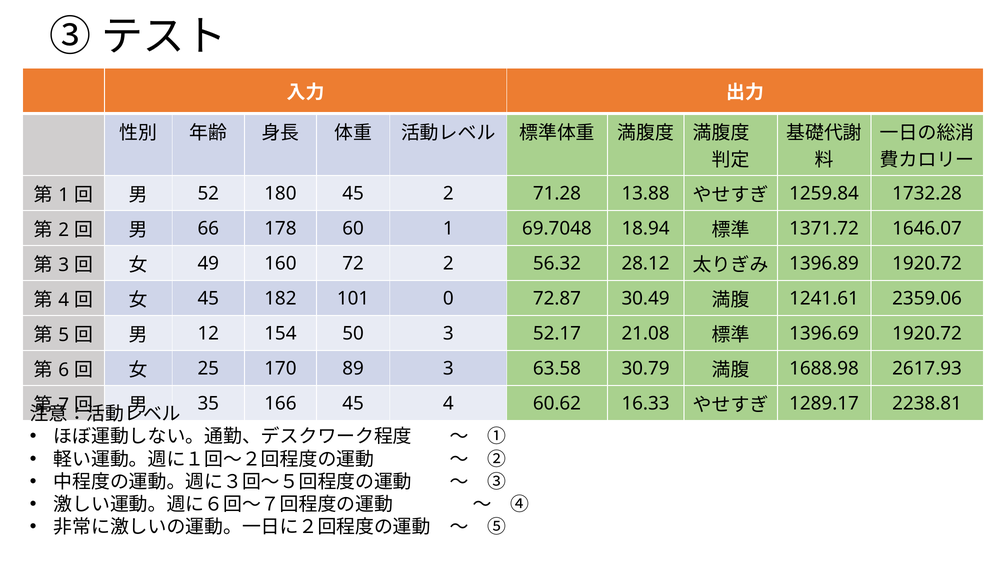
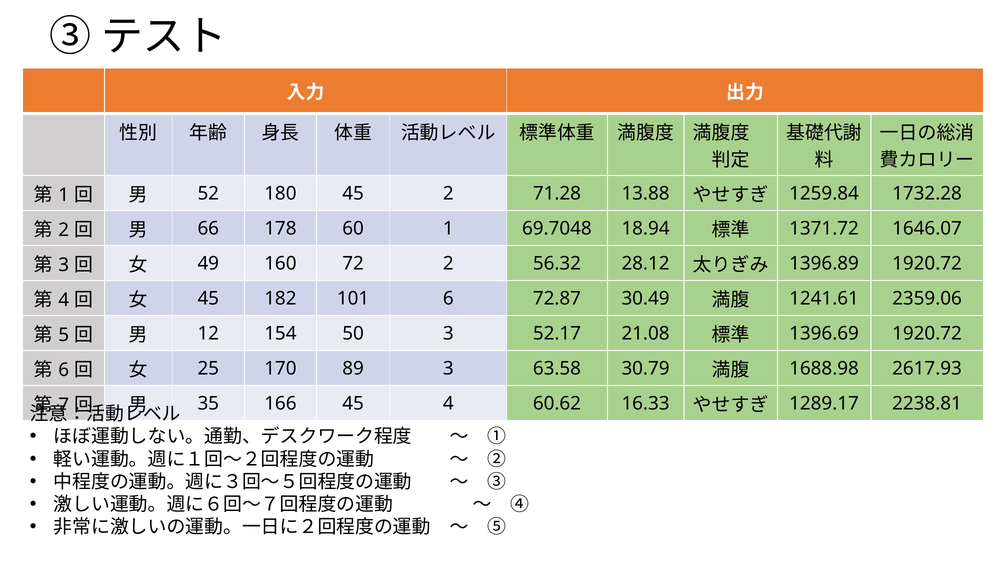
101 0: 0 -> 6
